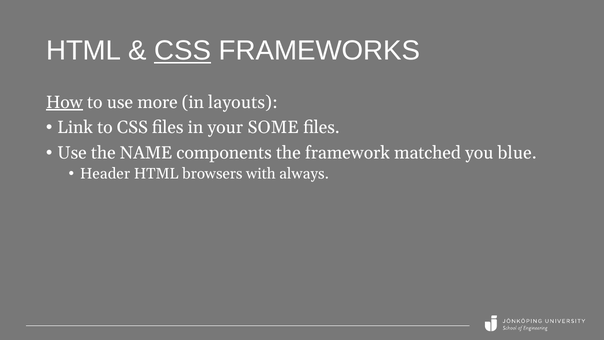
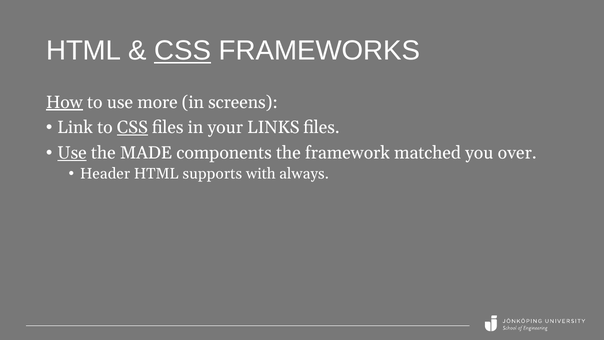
layouts: layouts -> screens
CSS at (132, 127) underline: none -> present
SOME: SOME -> LINKS
Use at (72, 153) underline: none -> present
NAME: NAME -> MADE
blue: blue -> over
browsers: browsers -> supports
